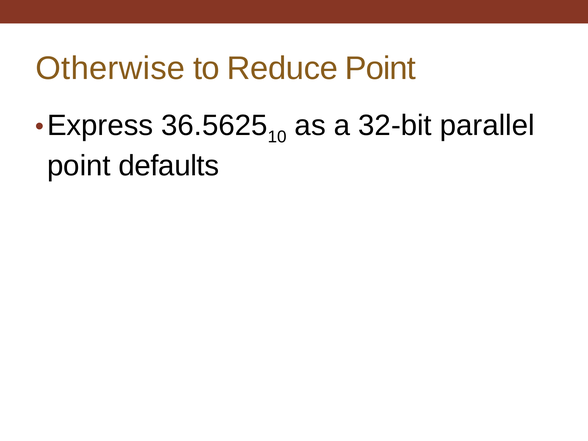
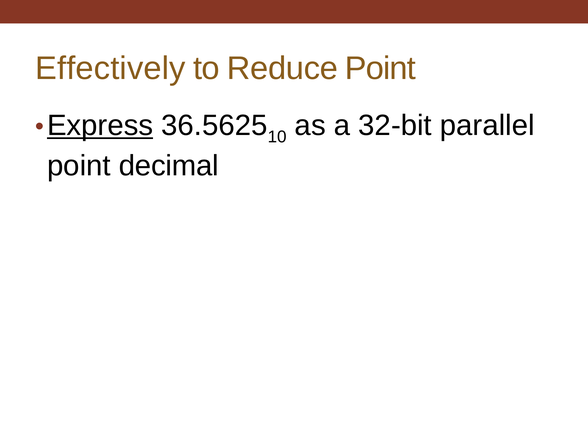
Otherwise: Otherwise -> Effectively
Express underline: none -> present
defaults: defaults -> decimal
